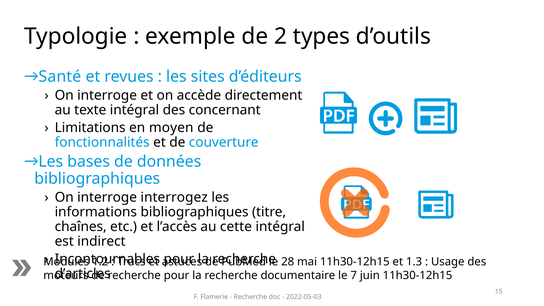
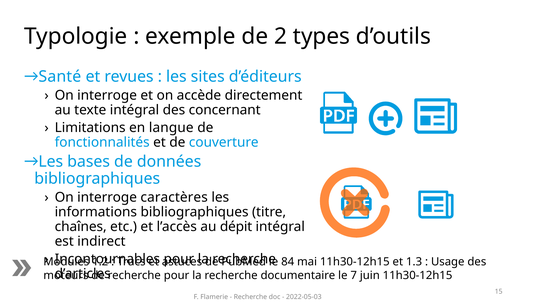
moyen: moyen -> langue
interrogez: interrogez -> caractères
cette: cette -> dépit
28: 28 -> 84
